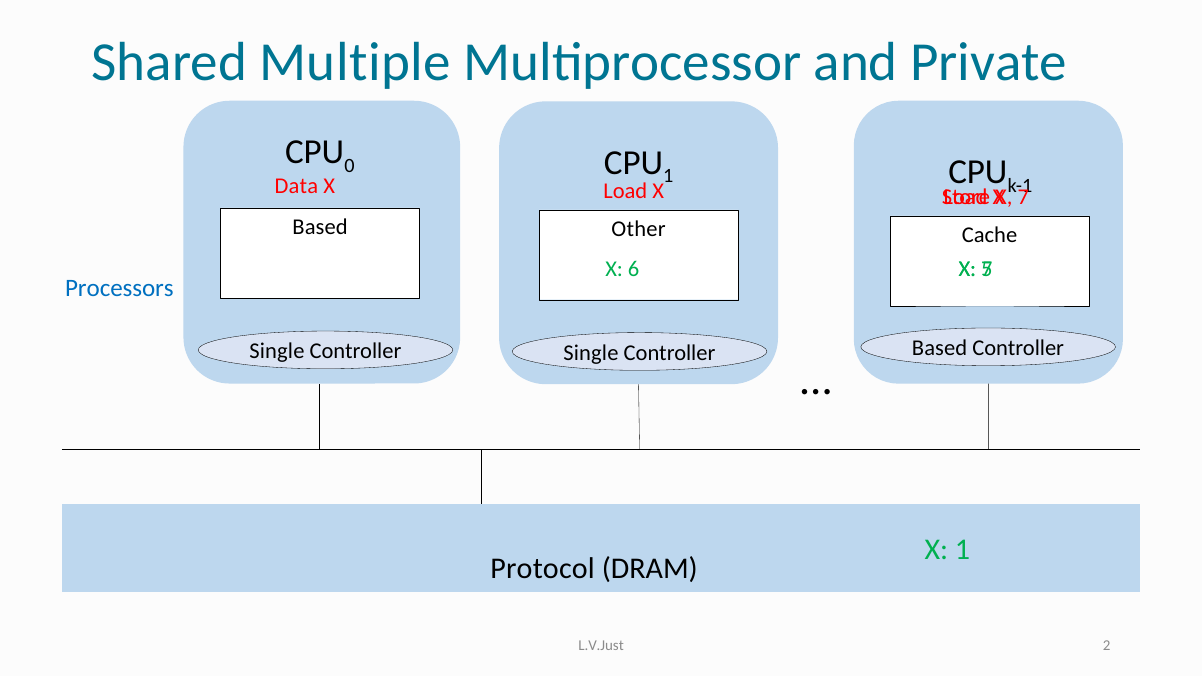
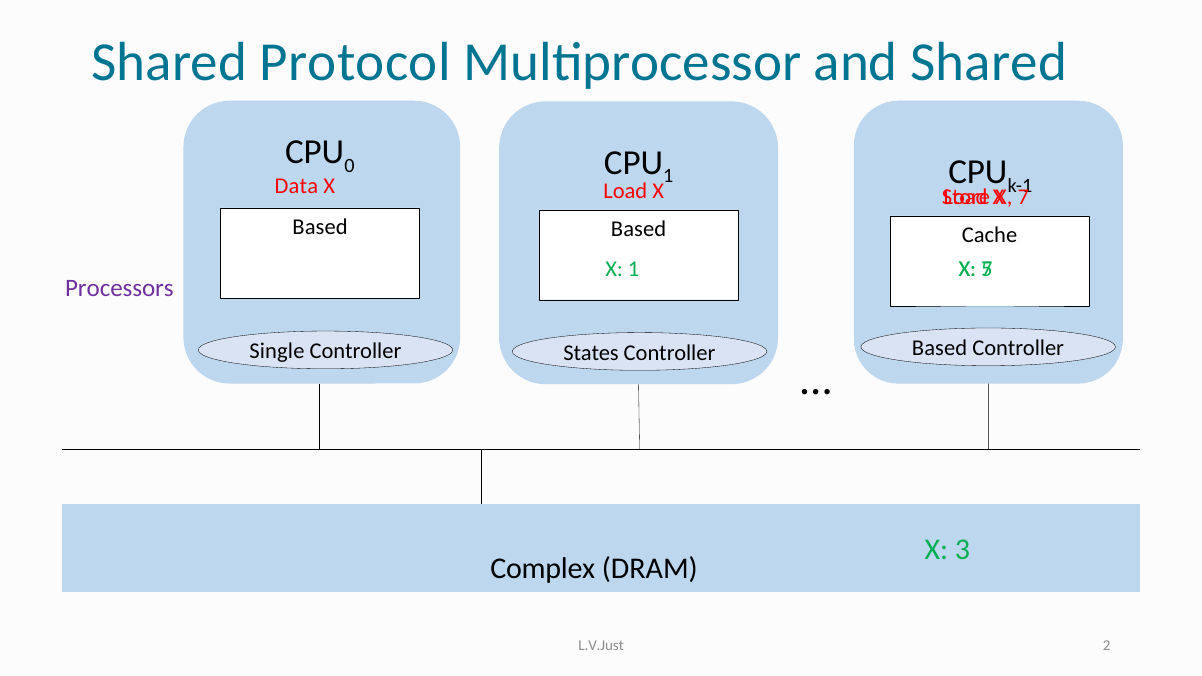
Multiple: Multiple -> Protocol
and Private: Private -> Shared
Other at (639, 229): Other -> Based
X 6: 6 -> 1
Processors colour: blue -> purple
Single at (591, 353): Single -> States
X 1: 1 -> 3
Protocol: Protocol -> Complex
